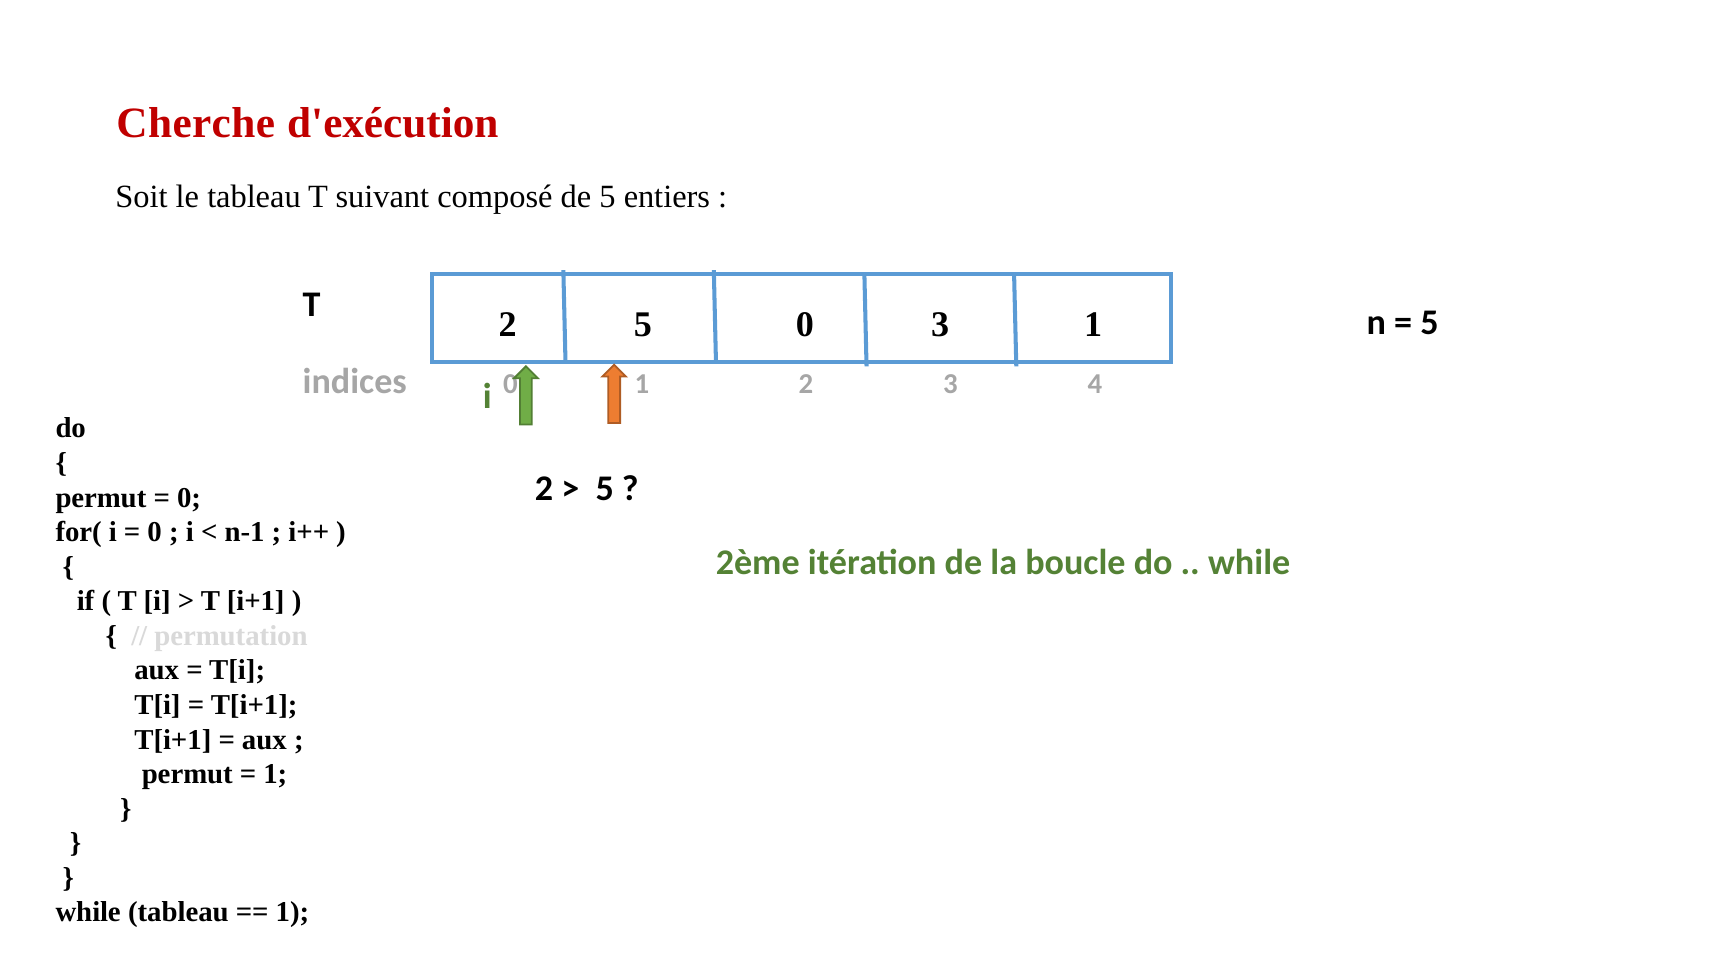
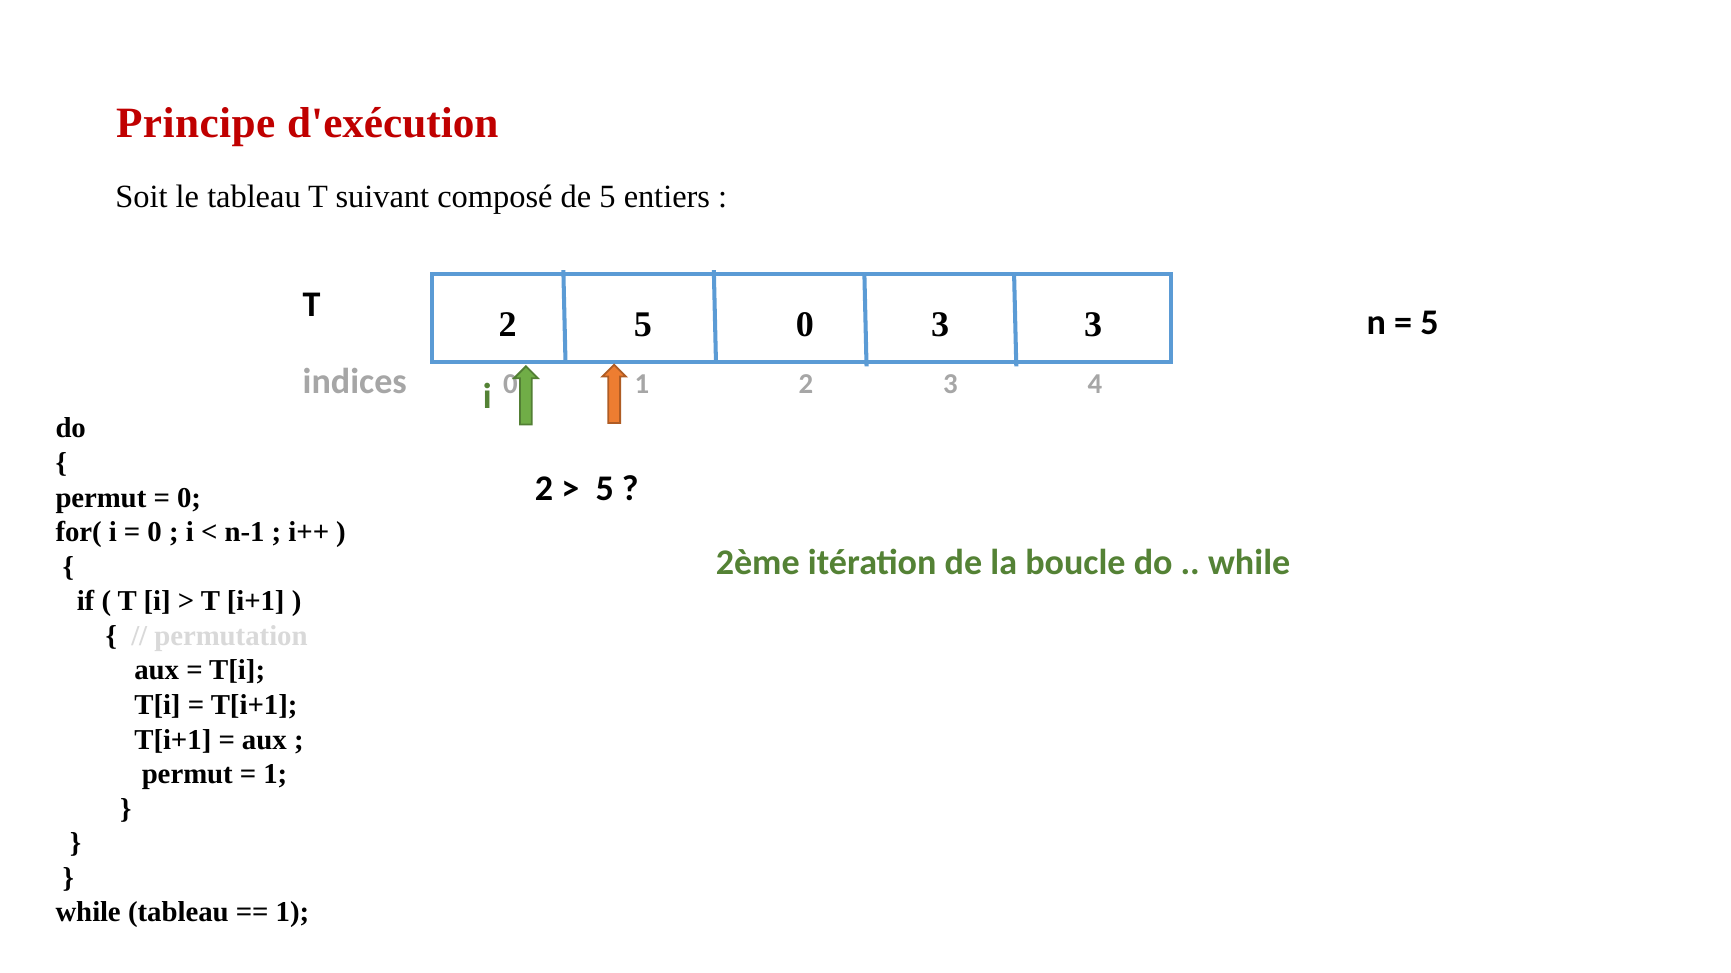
Cherche: Cherche -> Principe
3 1: 1 -> 3
